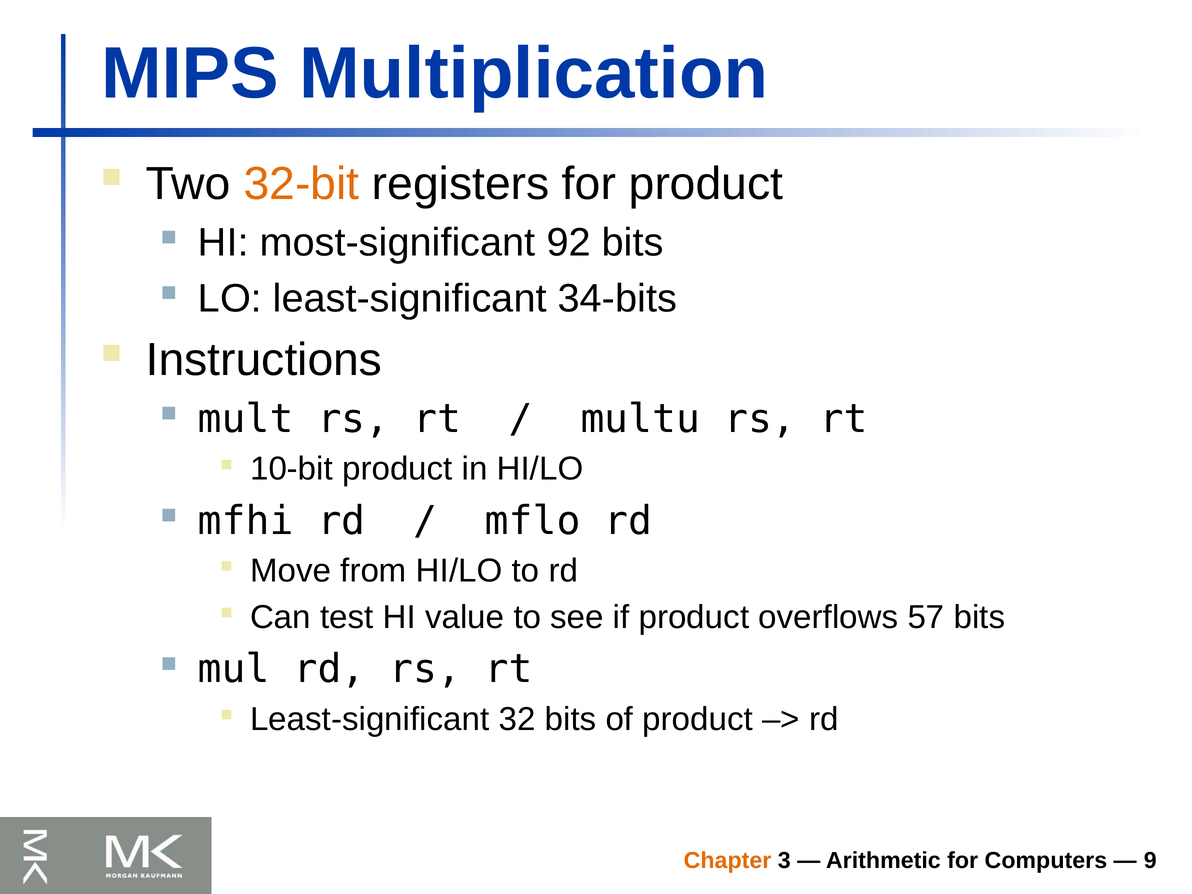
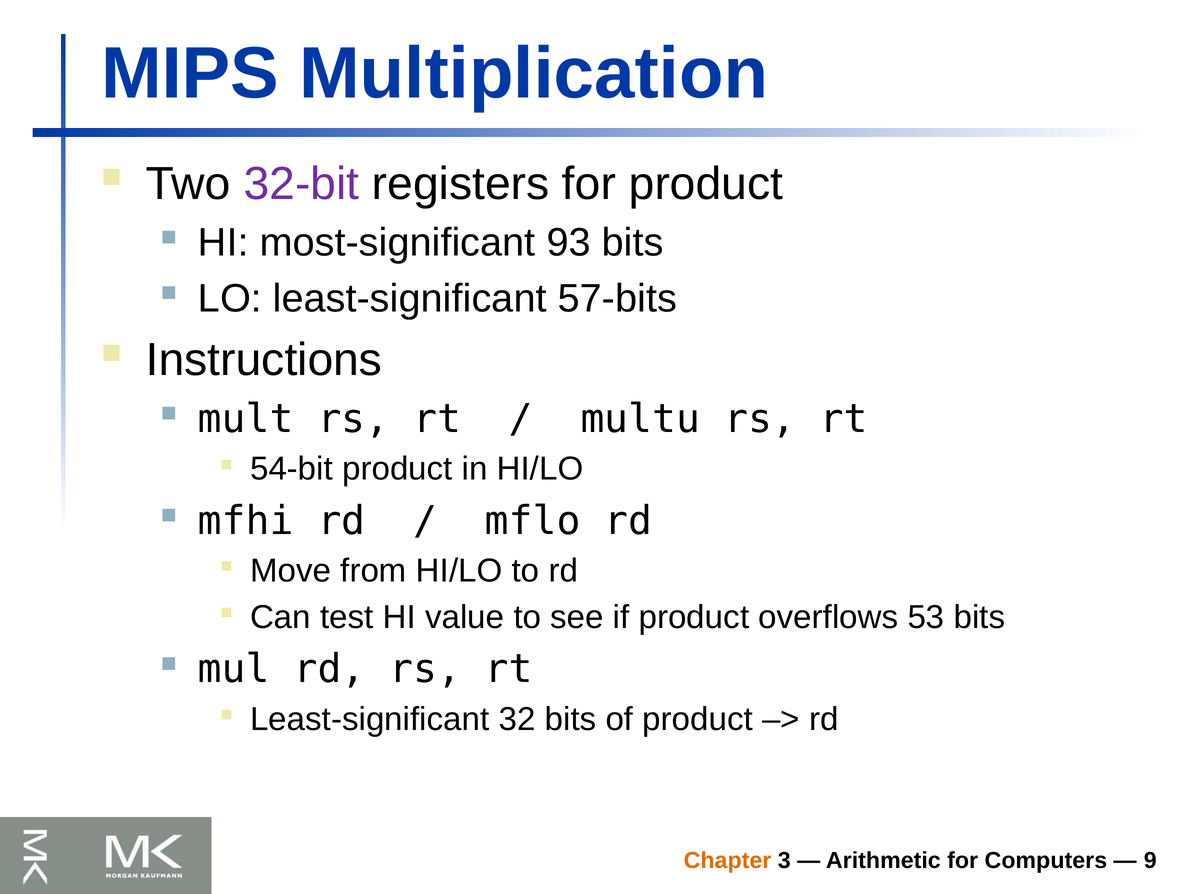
32-bit colour: orange -> purple
92: 92 -> 93
34-bits: 34-bits -> 57-bits
10-bit: 10-bit -> 54-bit
57: 57 -> 53
